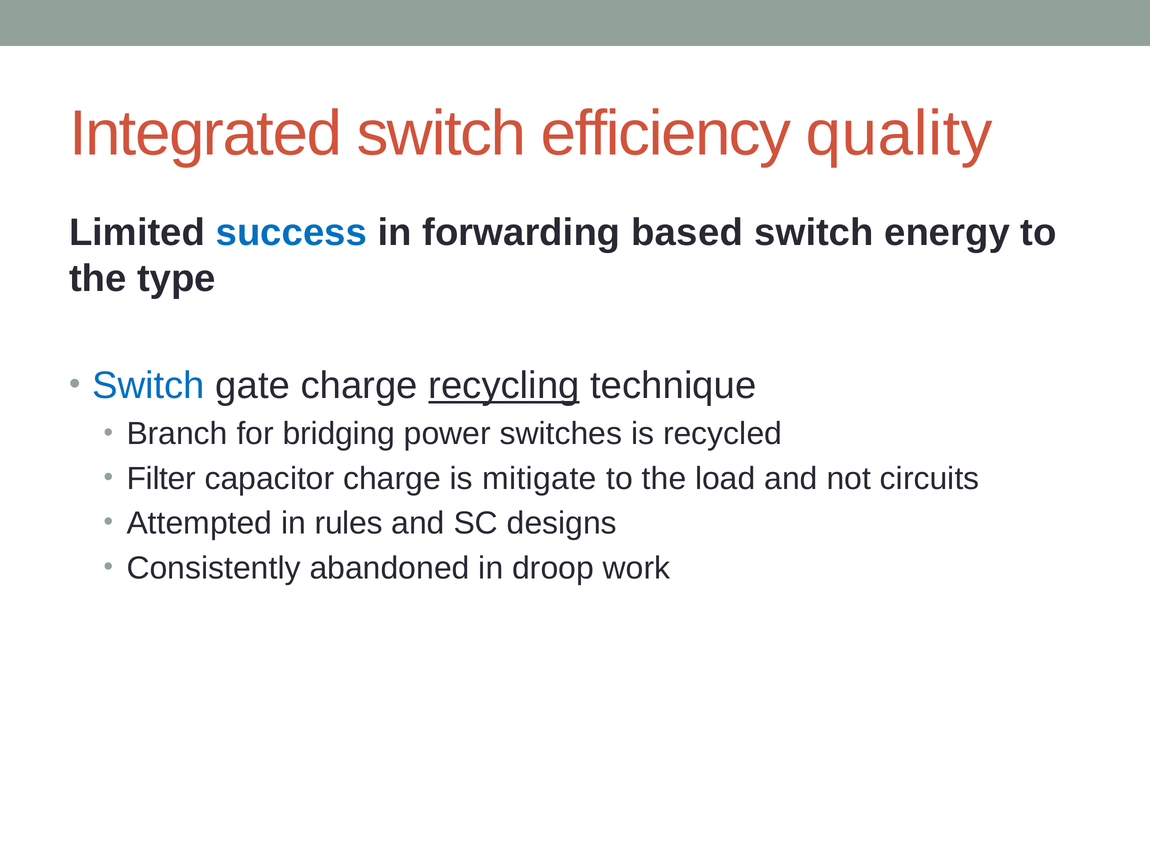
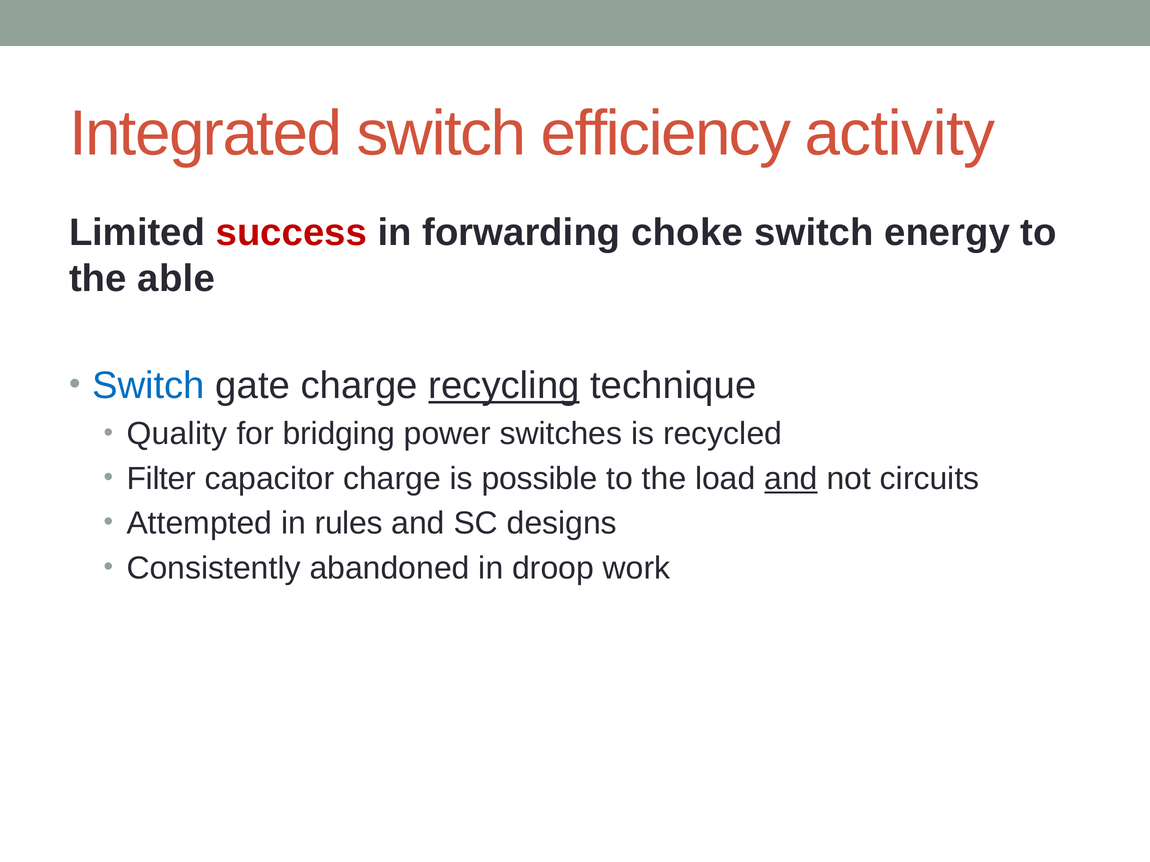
quality: quality -> activity
success colour: blue -> red
based: based -> choke
type: type -> able
Branch: Branch -> Quality
mitigate: mitigate -> possible
and at (791, 479) underline: none -> present
